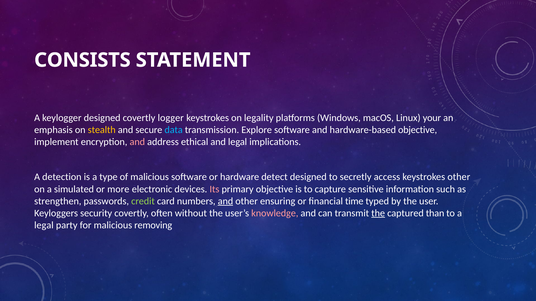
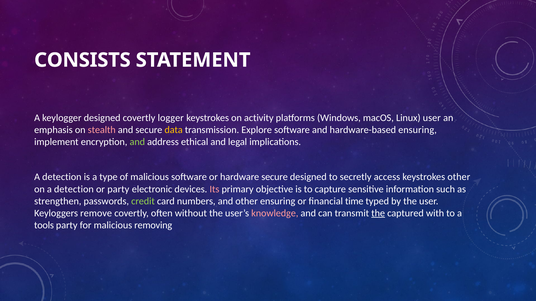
legality: legality -> activity
Linux your: your -> user
stealth colour: yellow -> pink
data colour: light blue -> yellow
hardware-based objective: objective -> ensuring
and at (137, 142) colour: pink -> light green
hardware detect: detect -> secure
on a simulated: simulated -> detection
or more: more -> party
and at (225, 201) underline: present -> none
security: security -> remove
than: than -> with
legal at (44, 226): legal -> tools
